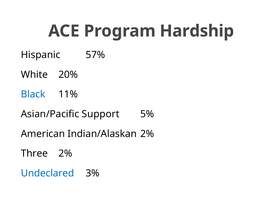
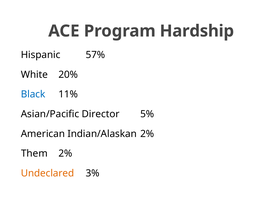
Support: Support -> Director
Three: Three -> Them
Undeclared colour: blue -> orange
